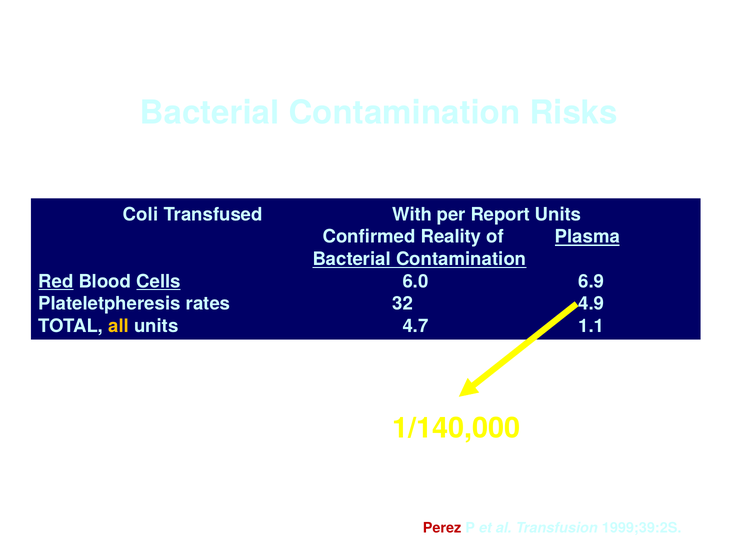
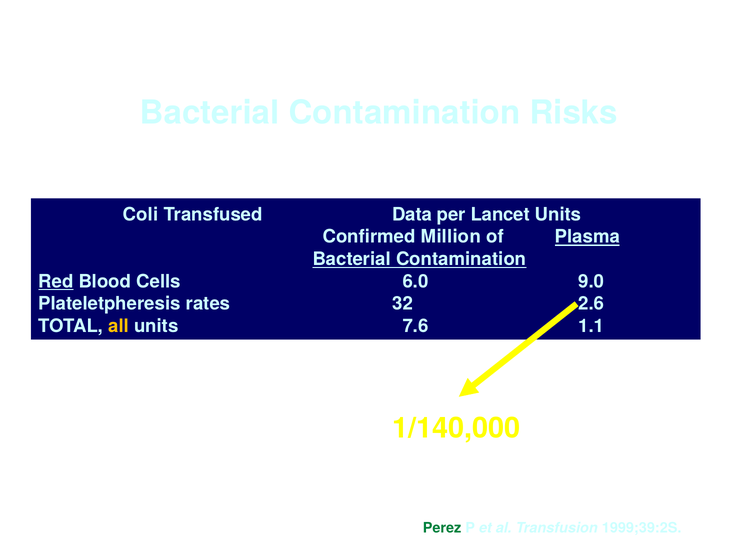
With: With -> Data
Report: Report -> Lancet
Reality: Reality -> Million
Cells underline: present -> none
6.9: 6.9 -> 9.0
4.9: 4.9 -> 2.6
4.7: 4.7 -> 7.6
Perez colour: red -> green
